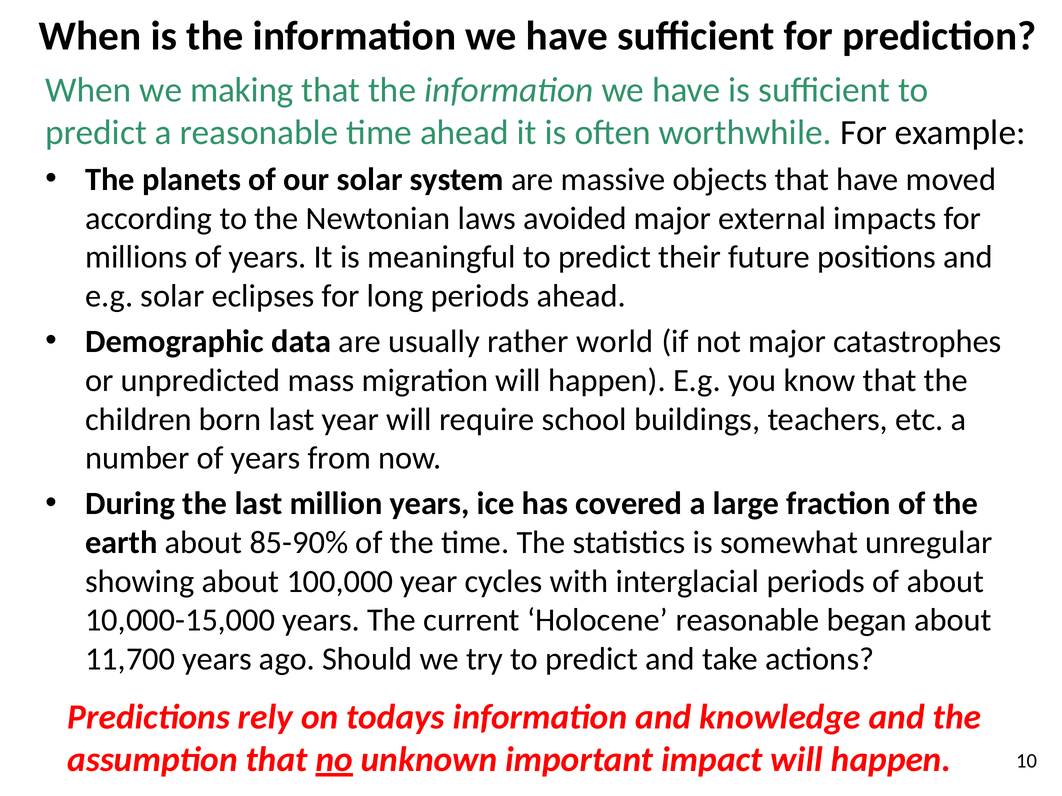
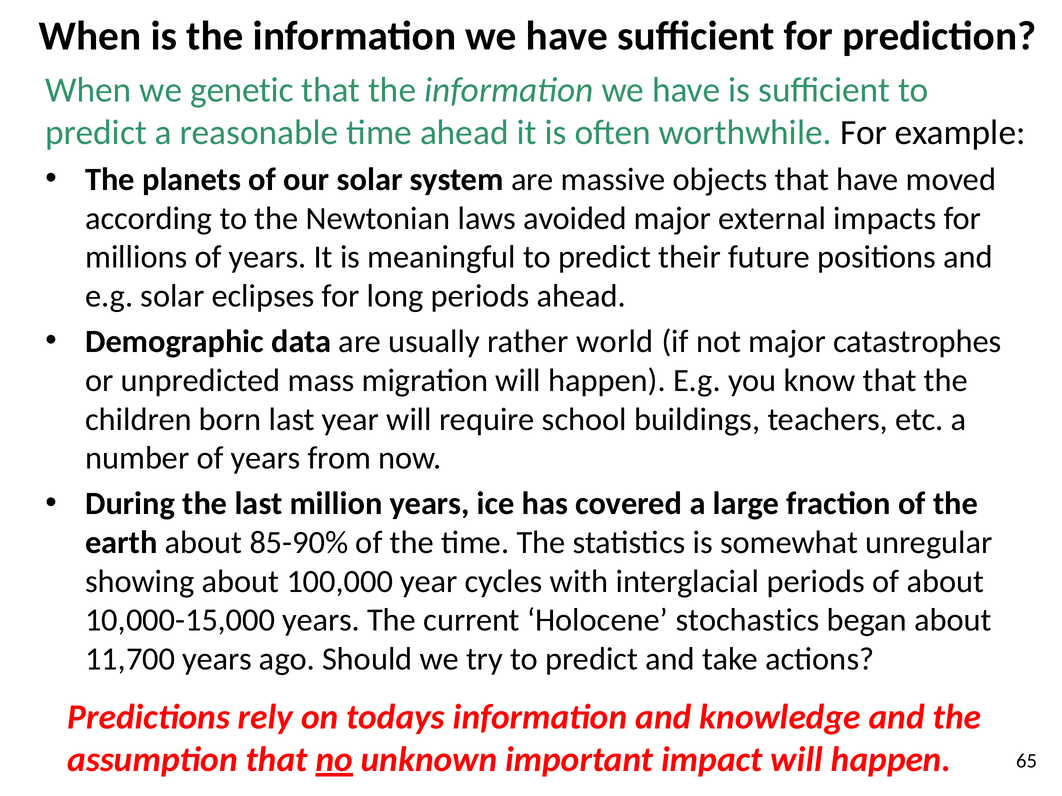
making: making -> genetic
Holocene reasonable: reasonable -> stochastics
10: 10 -> 65
